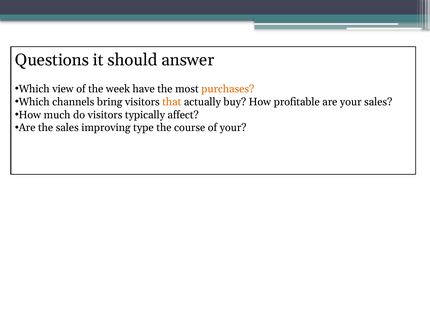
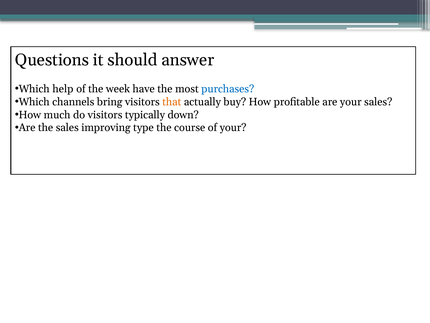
view: view -> help
purchases colour: orange -> blue
affect: affect -> down
